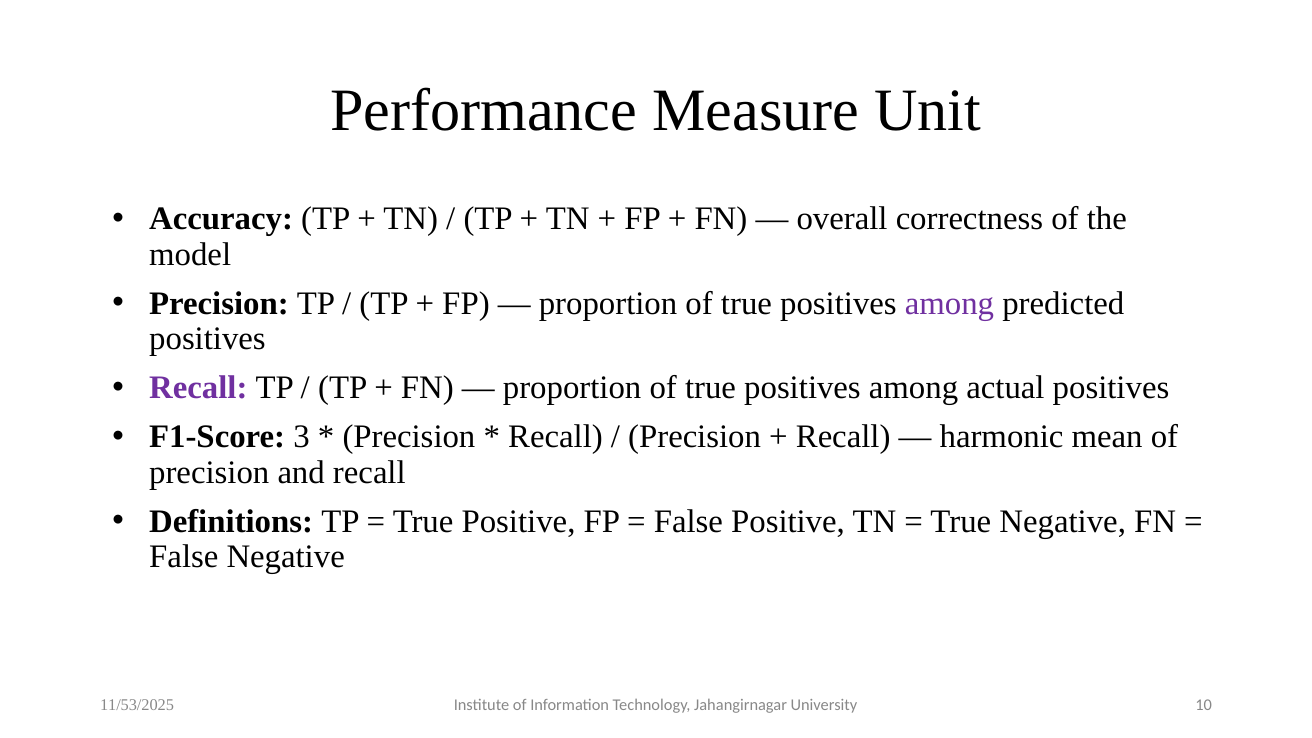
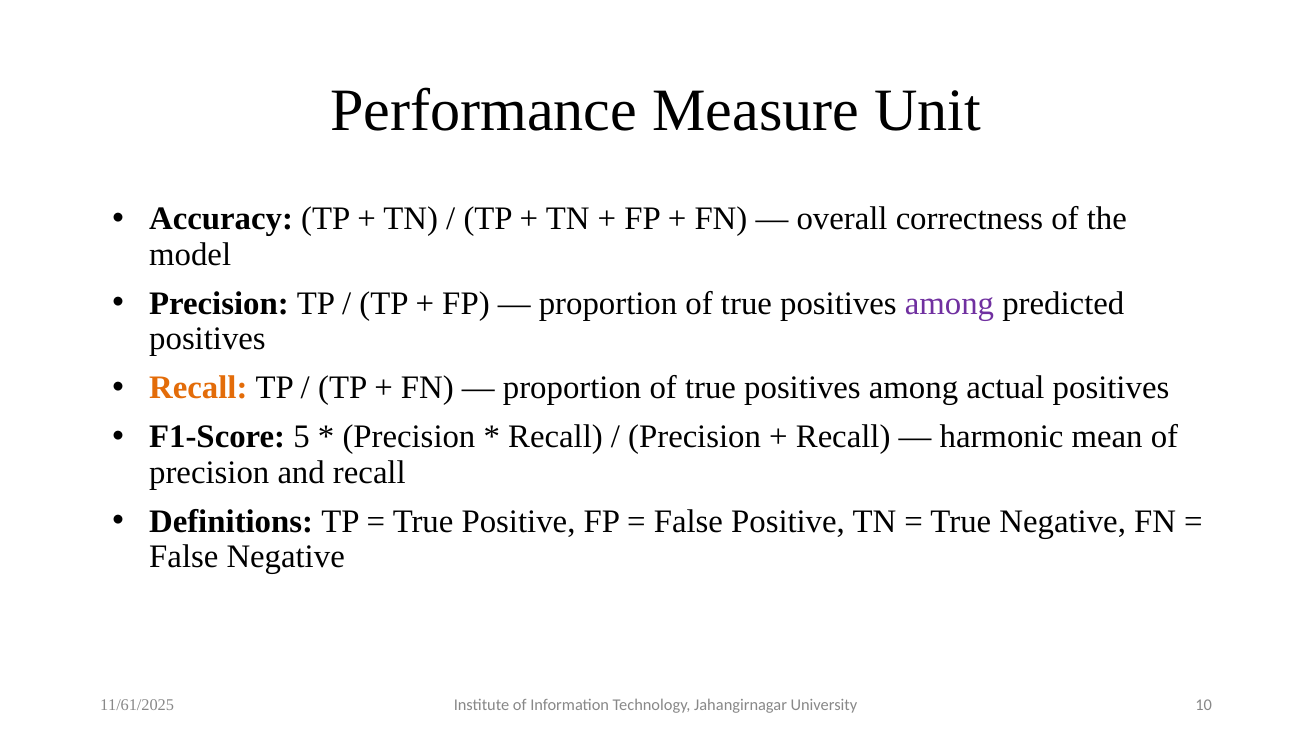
Recall at (198, 388) colour: purple -> orange
3: 3 -> 5
11/53/2025: 11/53/2025 -> 11/61/2025
